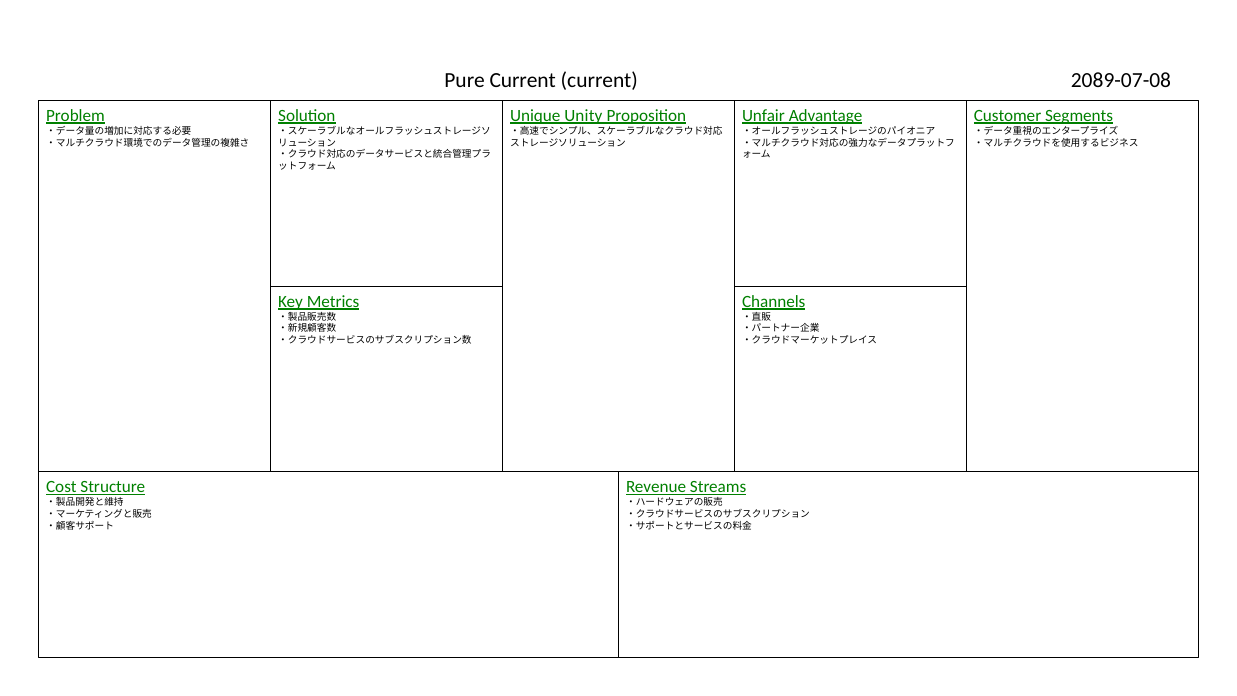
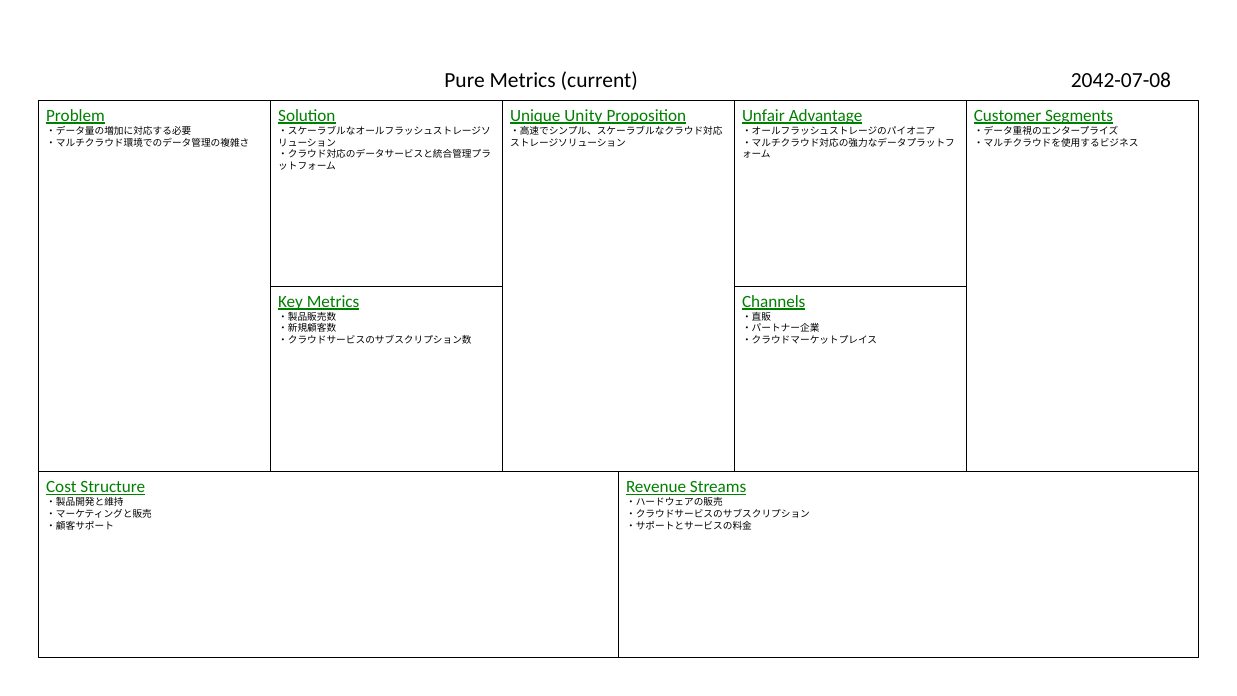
Pure Current: Current -> Metrics
2089-07-08: 2089-07-08 -> 2042-07-08
